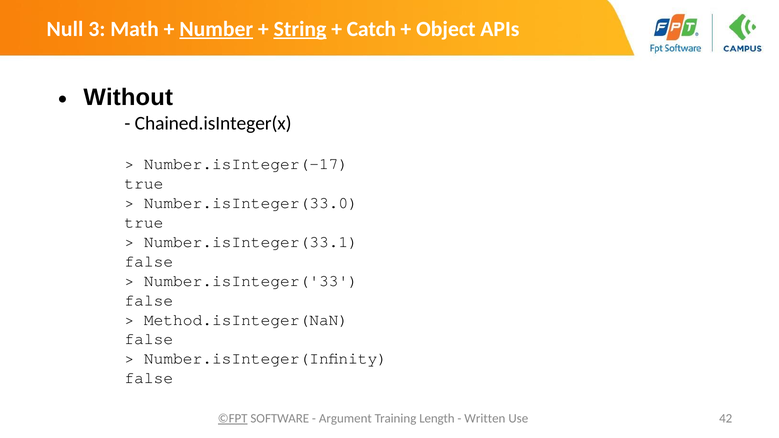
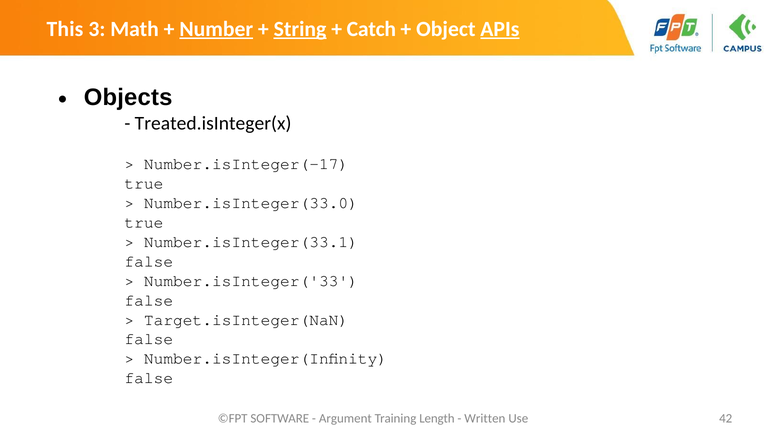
Null: Null -> This
APIs underline: none -> present
Without: Without -> Objects
Chained.isInteger(x: Chained.isInteger(x -> Treated.isInteger(x
Method.isInteger(NaN: Method.isInteger(NaN -> Target.isInteger(NaN
©FPT underline: present -> none
